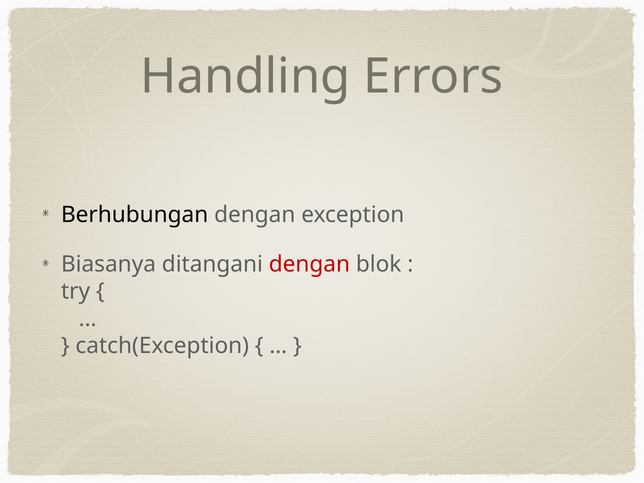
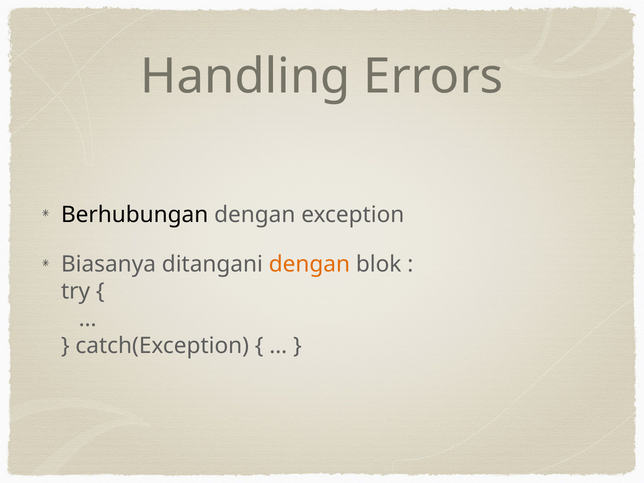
dengan at (309, 264) colour: red -> orange
